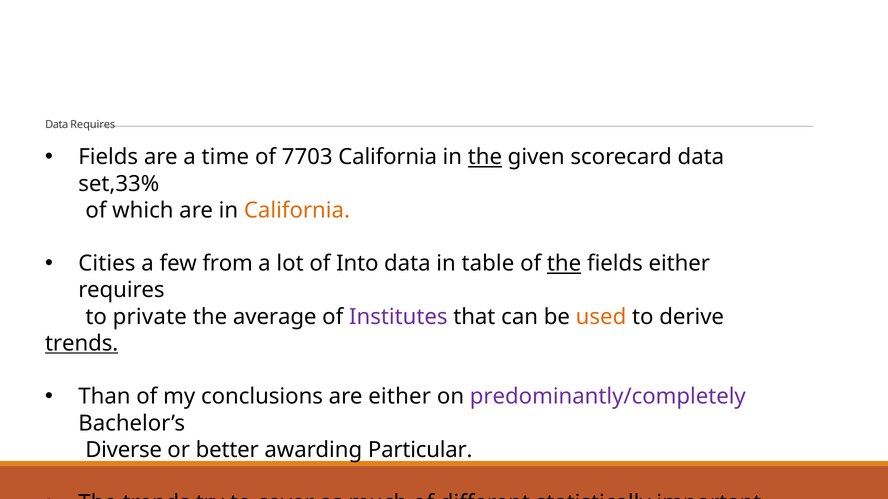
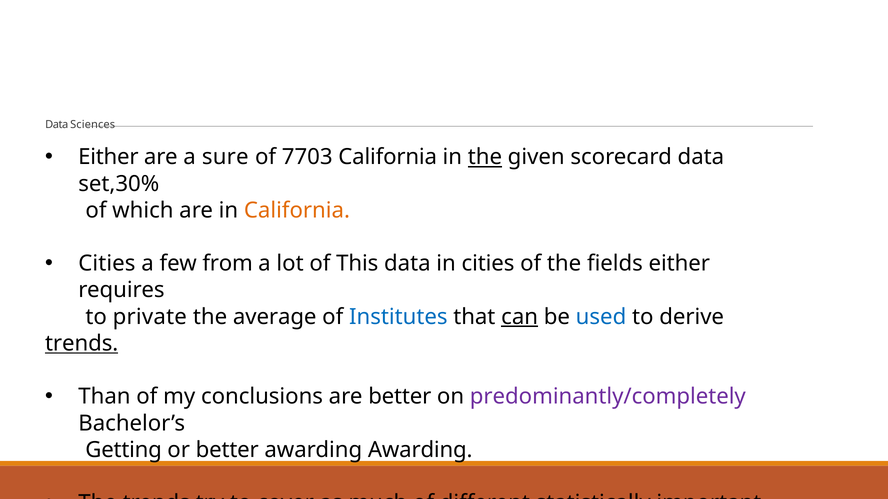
Data Requires: Requires -> Sciences
Fields at (108, 157): Fields -> Either
time: time -> sure
set,33%: set,33% -> set,30%
Into: Into -> This
in table: table -> cities
the at (564, 264) underline: present -> none
Institutes colour: purple -> blue
can underline: none -> present
used colour: orange -> blue
are either: either -> better
Diverse at (124, 450): Diverse -> Getting
awarding Particular: Particular -> Awarding
